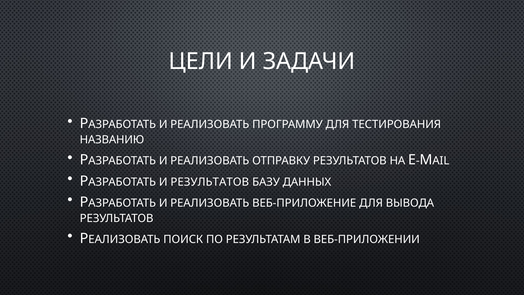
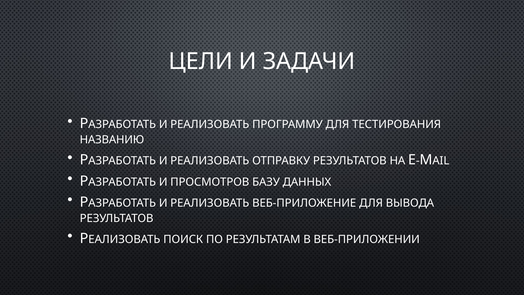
И РЕЗУЛЬТАТОВ: РЕЗУЛЬТАТОВ -> ПРОСМОТРОВ
